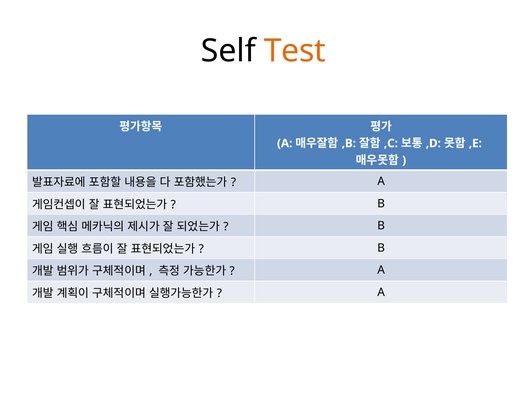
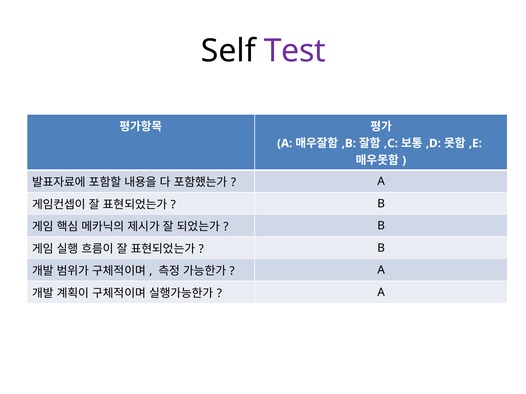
Test colour: orange -> purple
